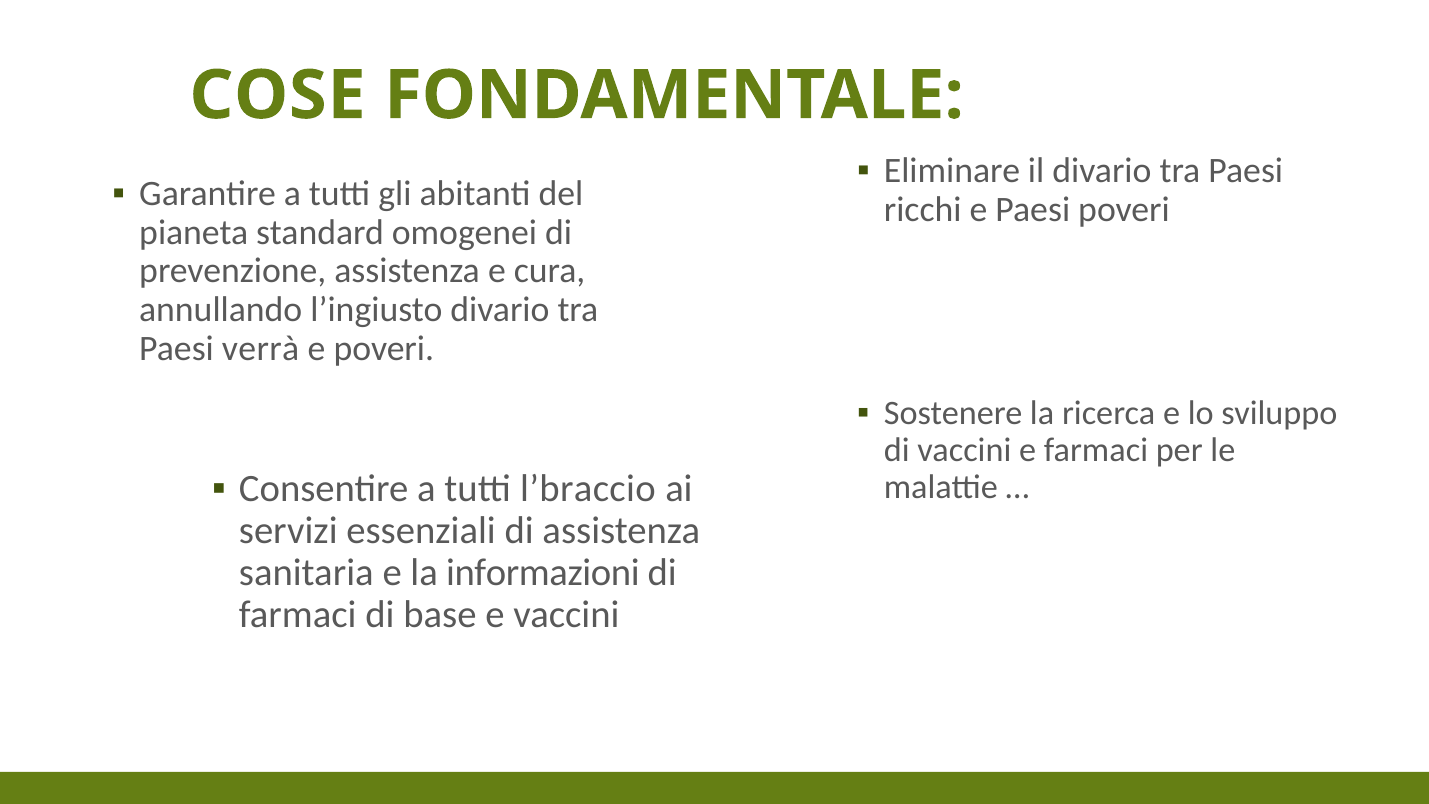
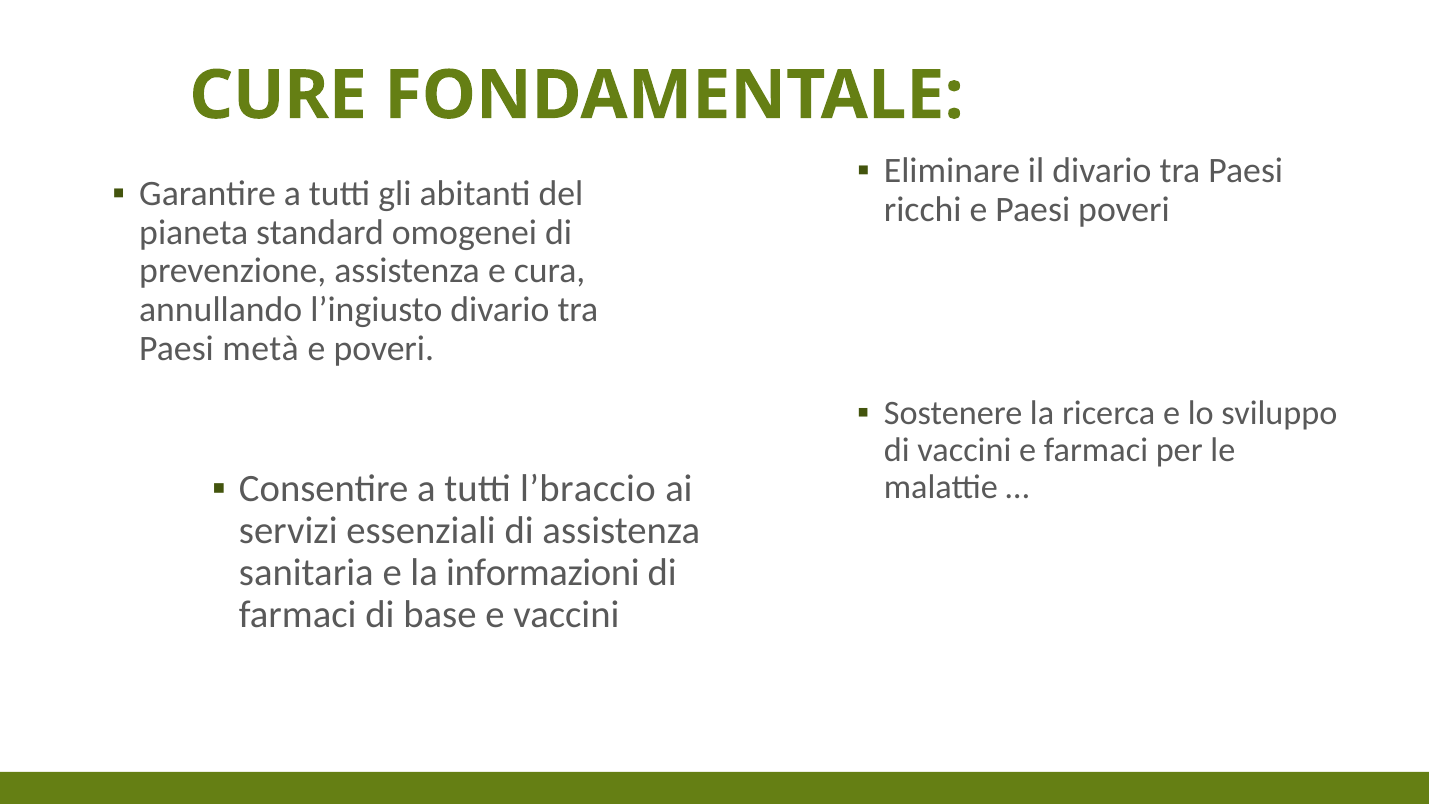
COSE: COSE -> CURE
verrà: verrà -> metà
